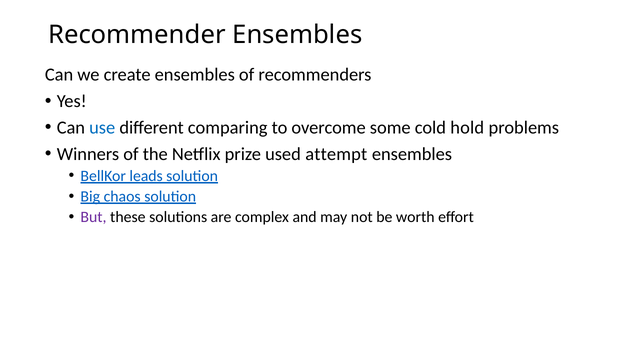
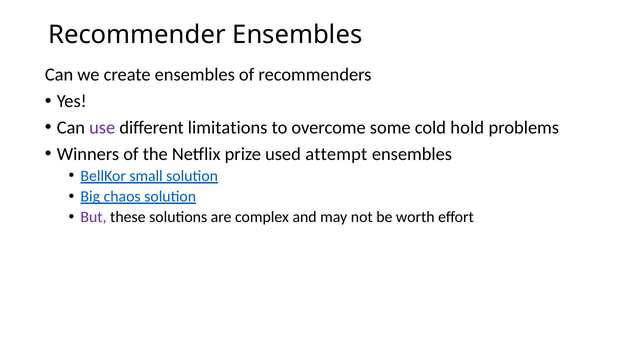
use colour: blue -> purple
comparing: comparing -> limitations
leads: leads -> small
